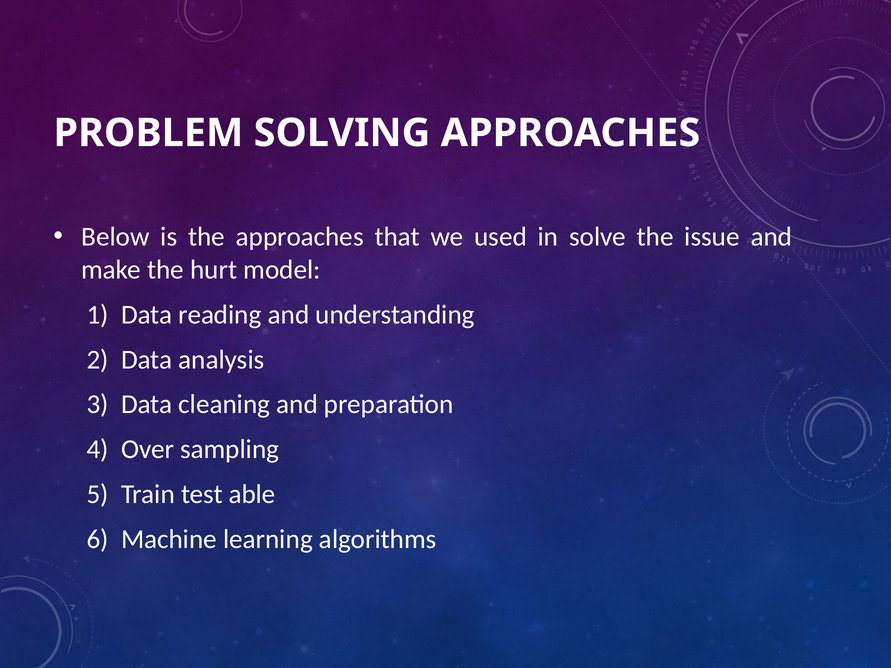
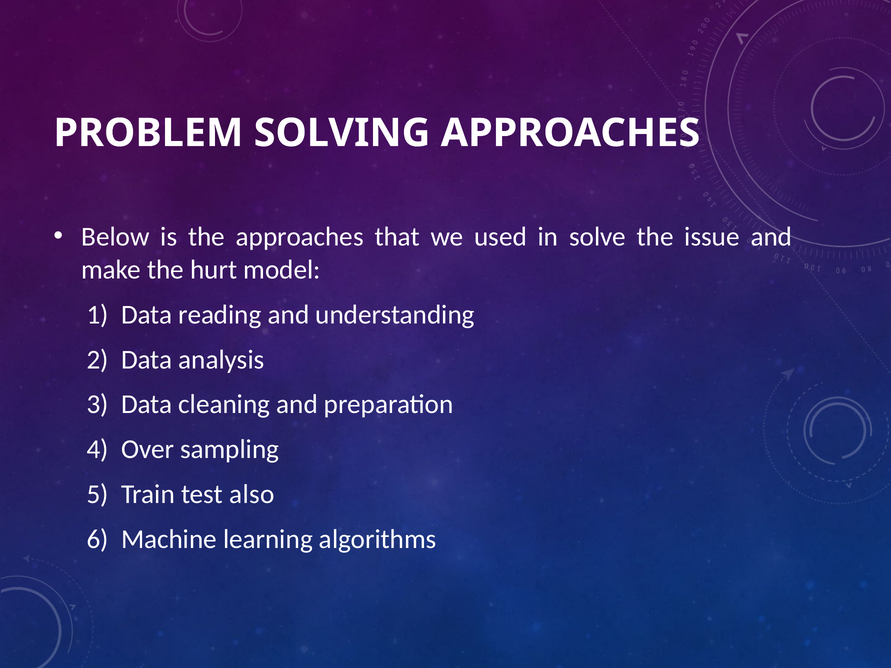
able: able -> also
